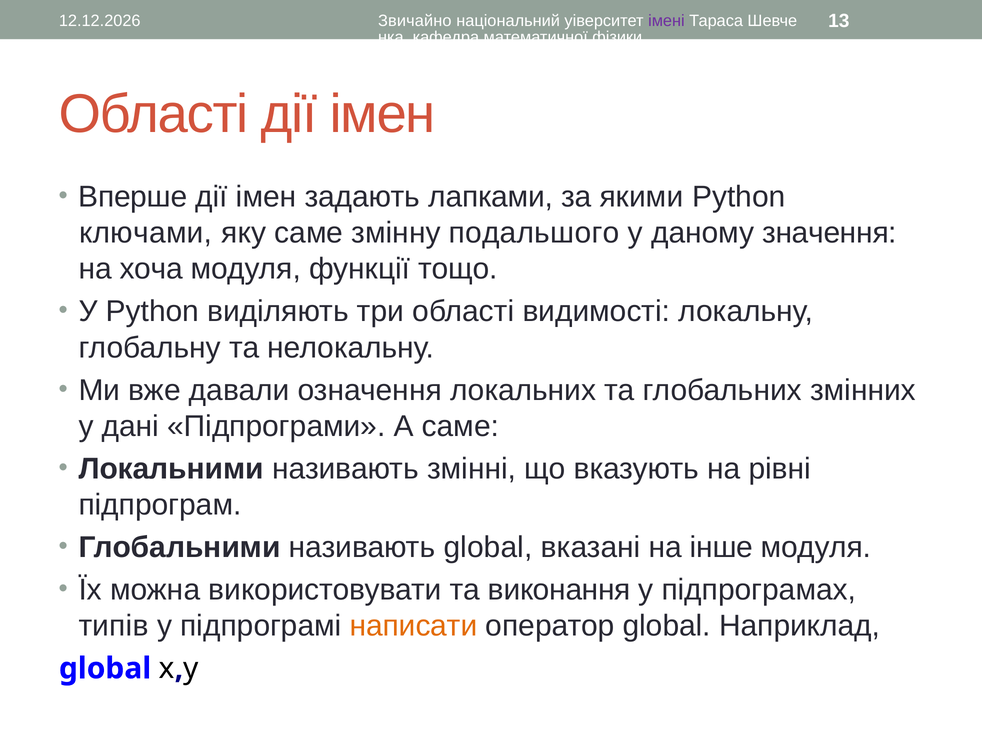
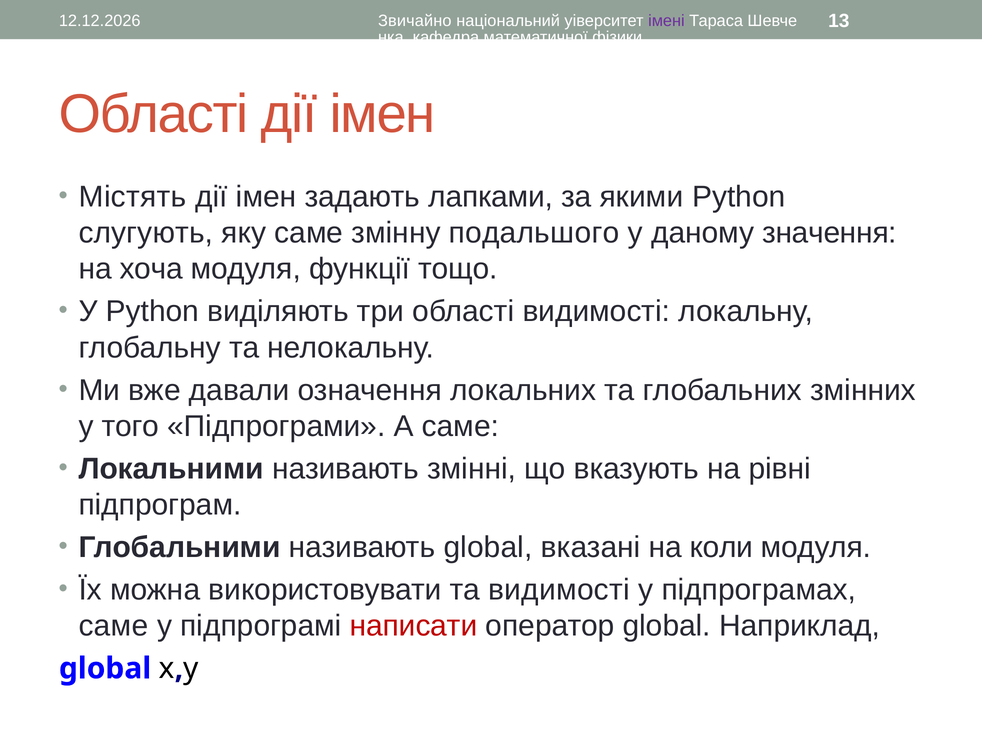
Вперше: Вперше -> Містять
ключами: ключами -> слугують
дані: дані -> того
інше: інше -> коли
та виконання: виконання -> видимості
типів at (114, 625): типів -> саме
написати colour: orange -> red
